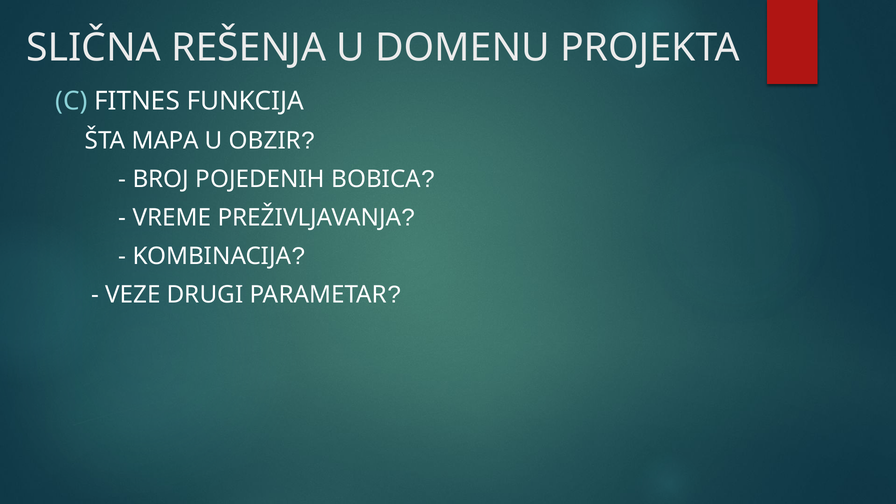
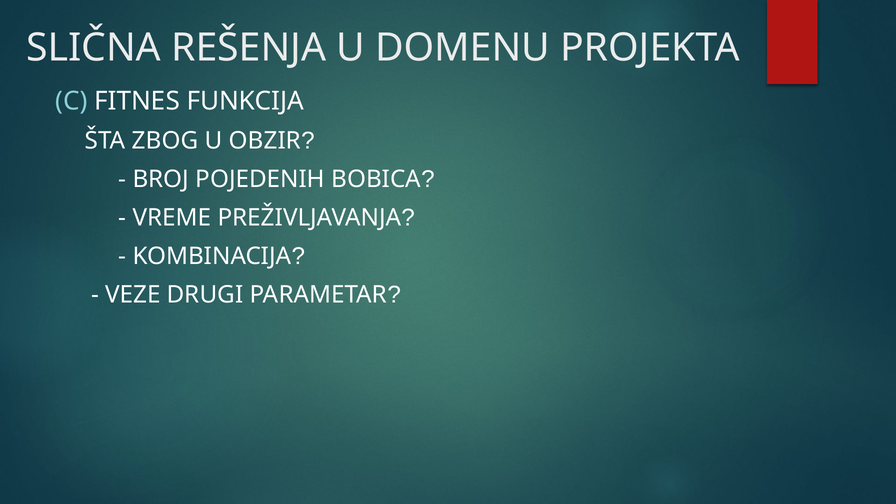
MAPA: MAPA -> ZBOG
